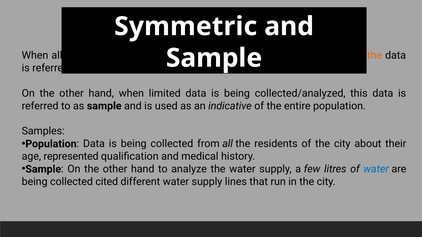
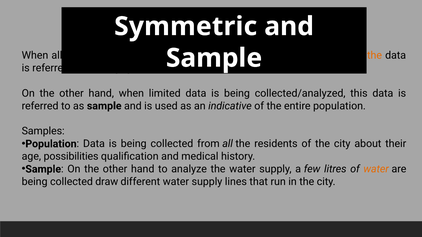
represented: represented -> possibilities
water at (376, 169) colour: blue -> orange
cited: cited -> draw
